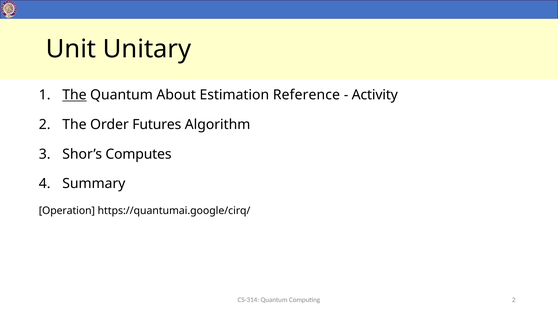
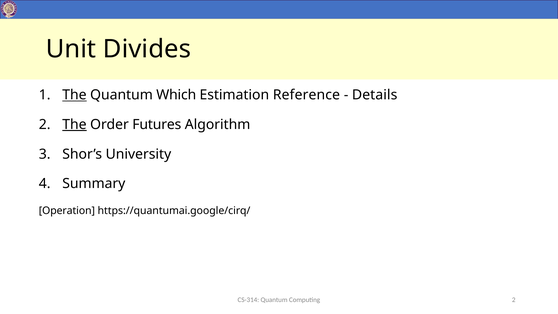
Unitary: Unitary -> Divides
About: About -> Which
Activity: Activity -> Details
The at (74, 125) underline: none -> present
Computes: Computes -> University
